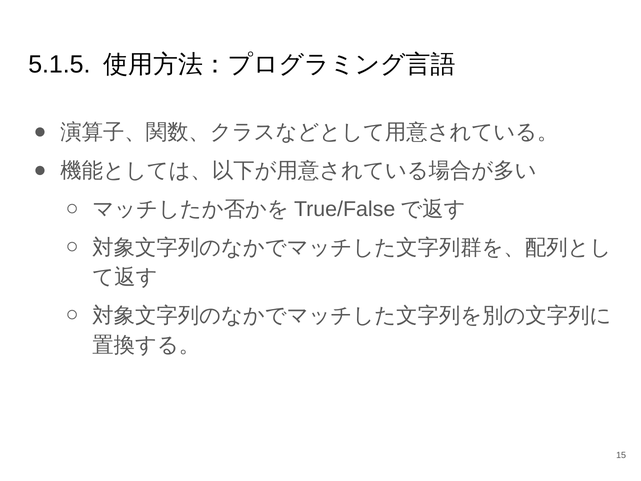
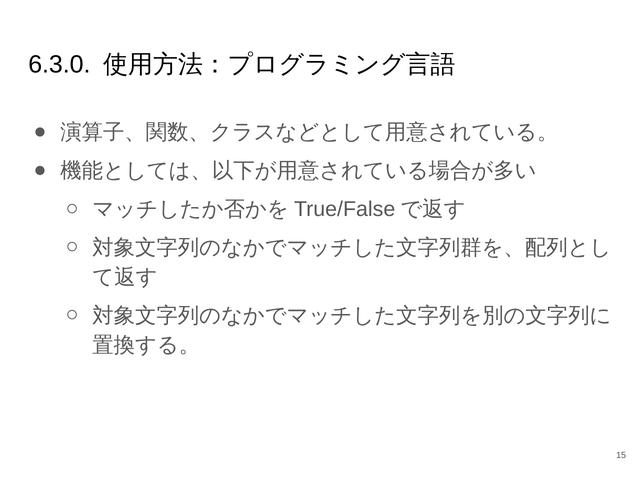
5.1.5: 5.1.5 -> 6.3.0
